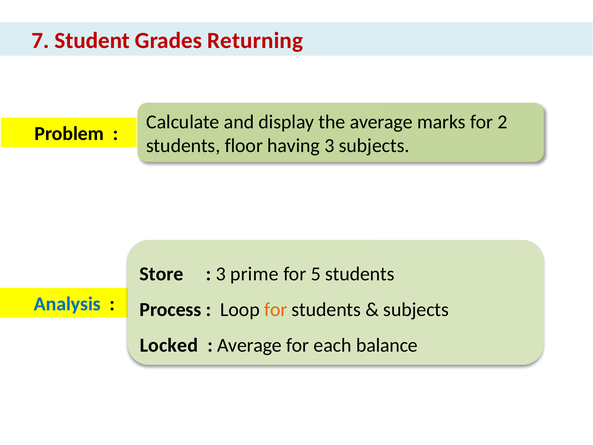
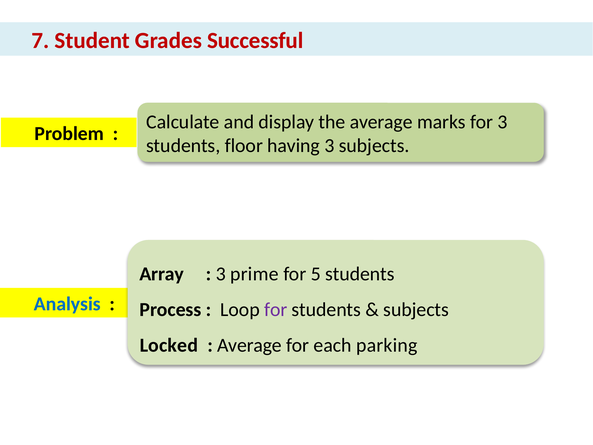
Returning: Returning -> Successful
for 2: 2 -> 3
Store: Store -> Array
for at (276, 309) colour: orange -> purple
balance: balance -> parking
